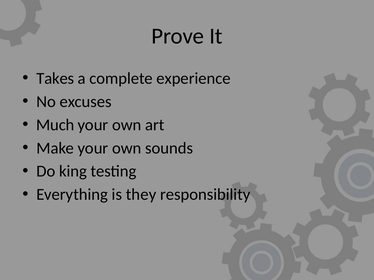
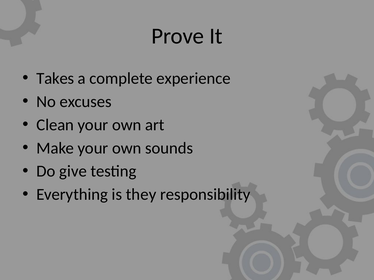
Much: Much -> Clean
king: king -> give
